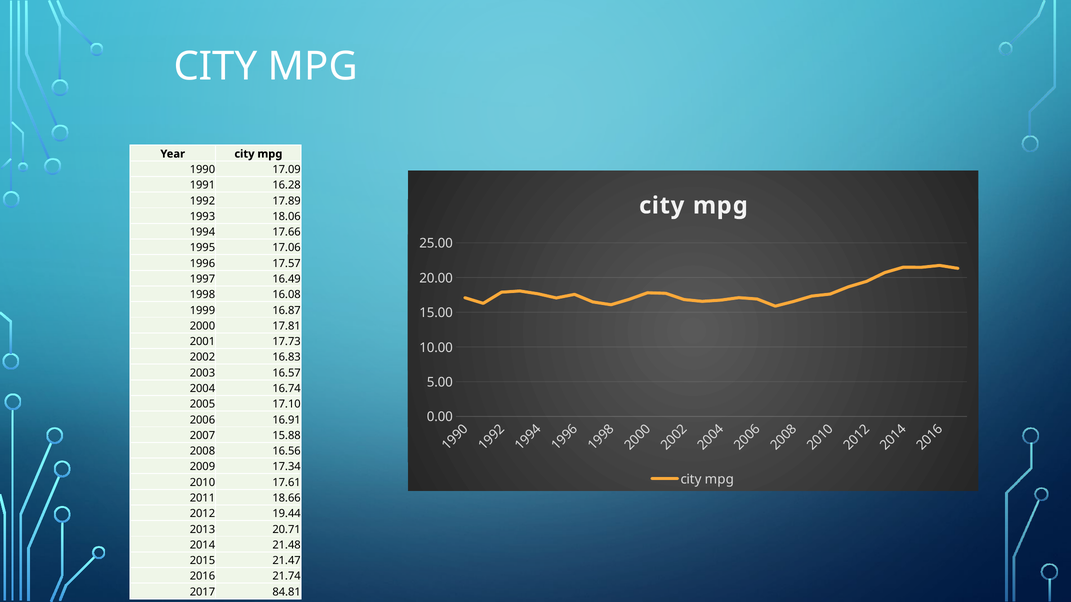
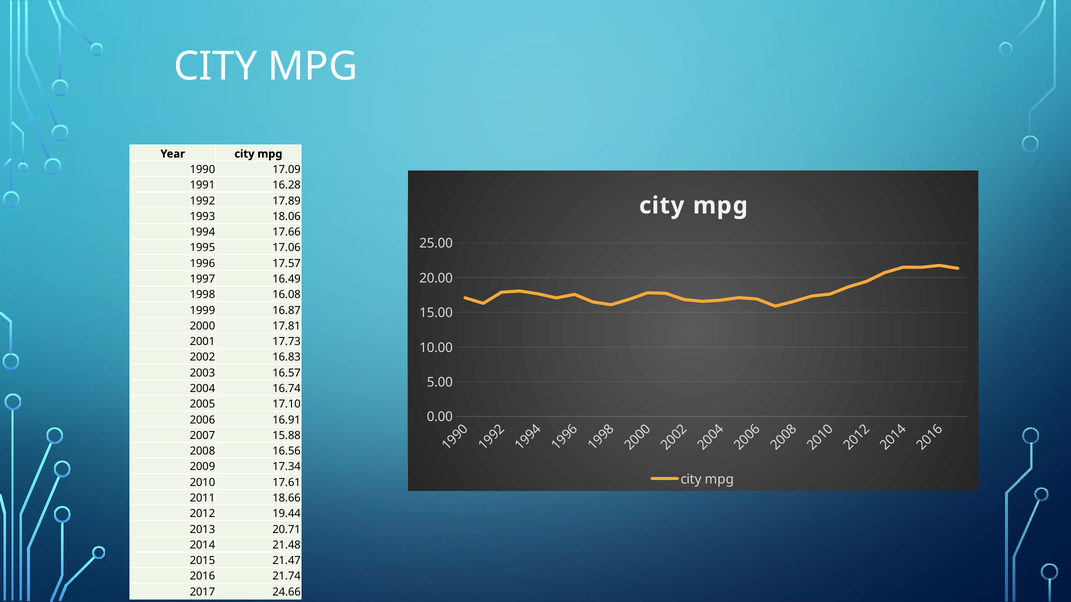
84.81: 84.81 -> 24.66
